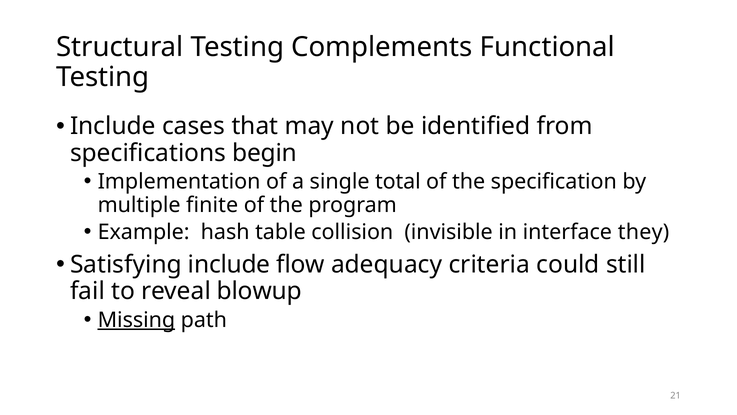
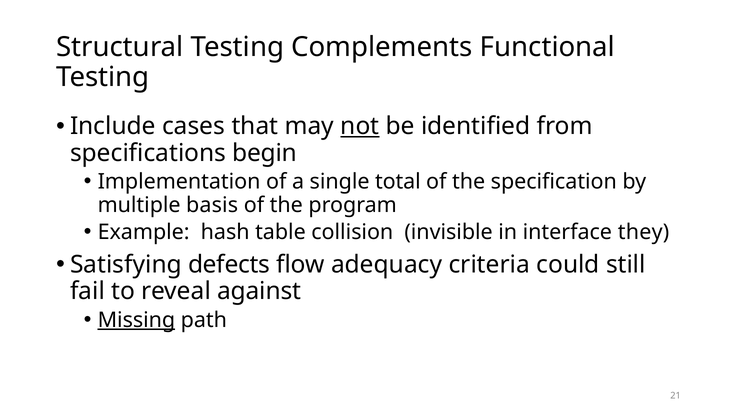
not underline: none -> present
finite: finite -> basis
Satisfying include: include -> defects
blowup: blowup -> against
